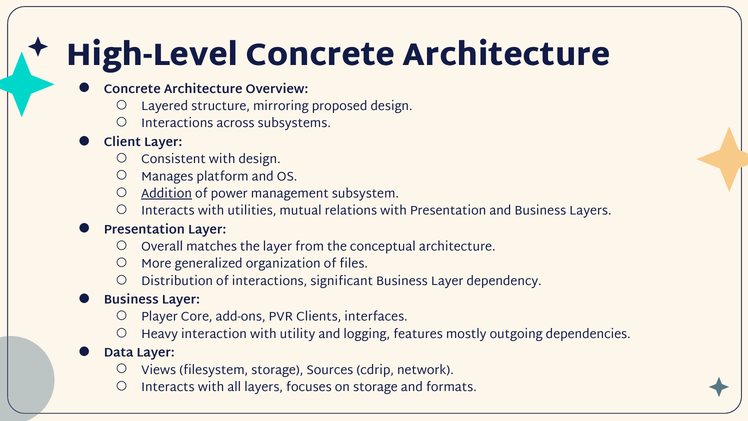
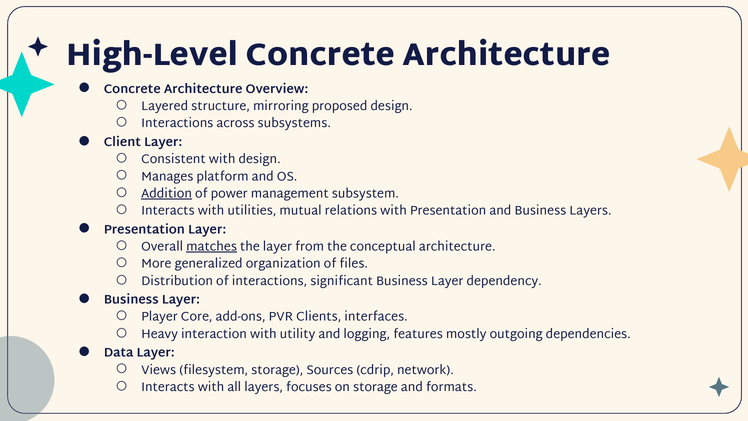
matches underline: none -> present
